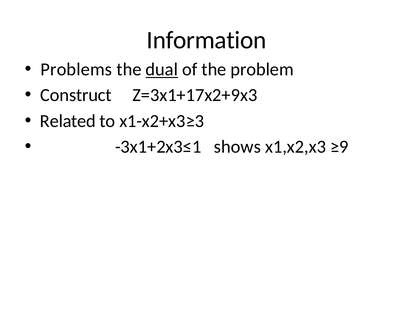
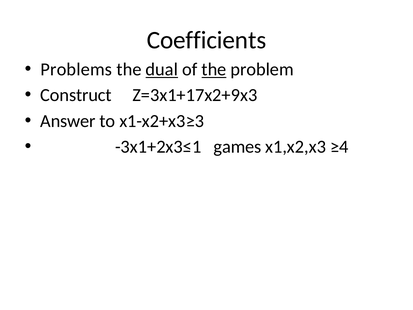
Information: Information -> Coefficients
the at (214, 69) underline: none -> present
Related: Related -> Answer
shows: shows -> games
≥9: ≥9 -> ≥4
